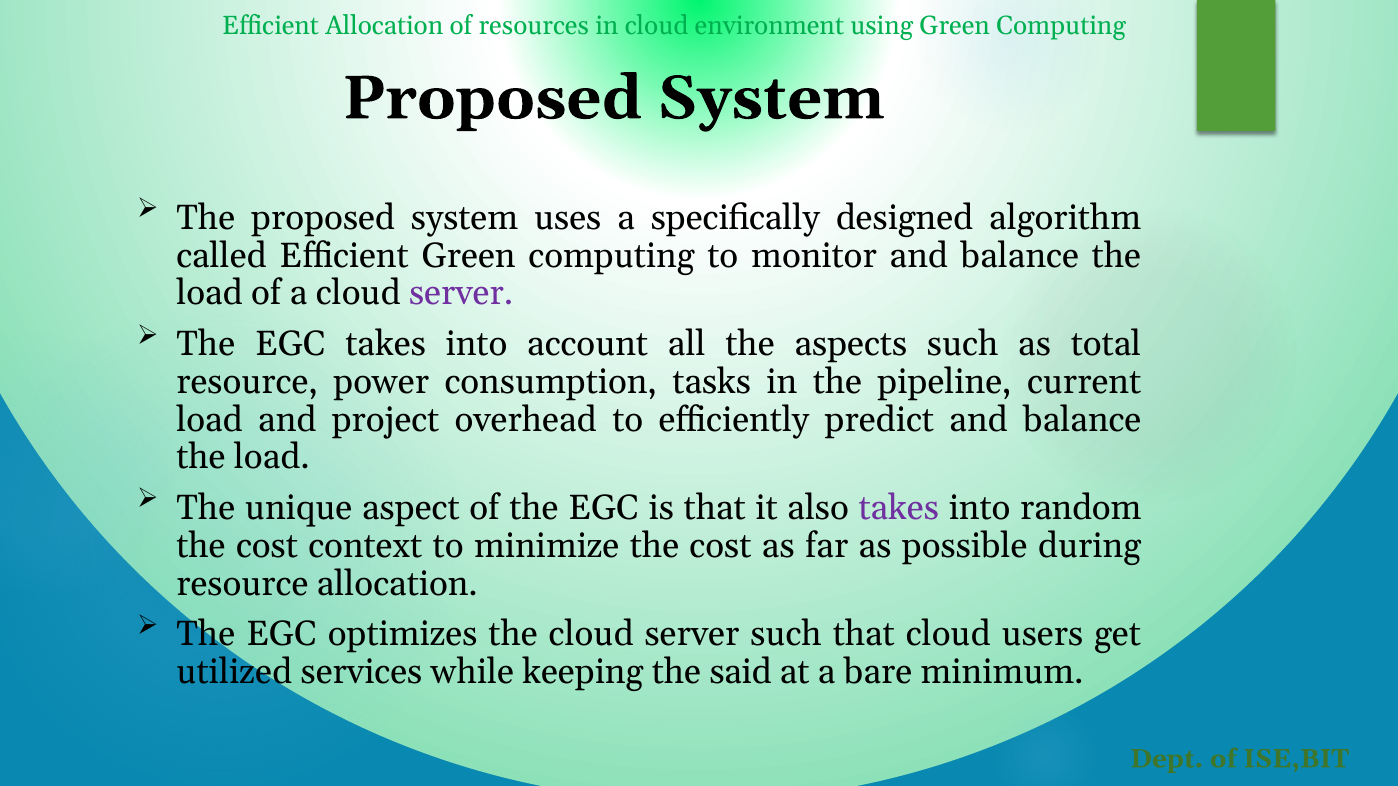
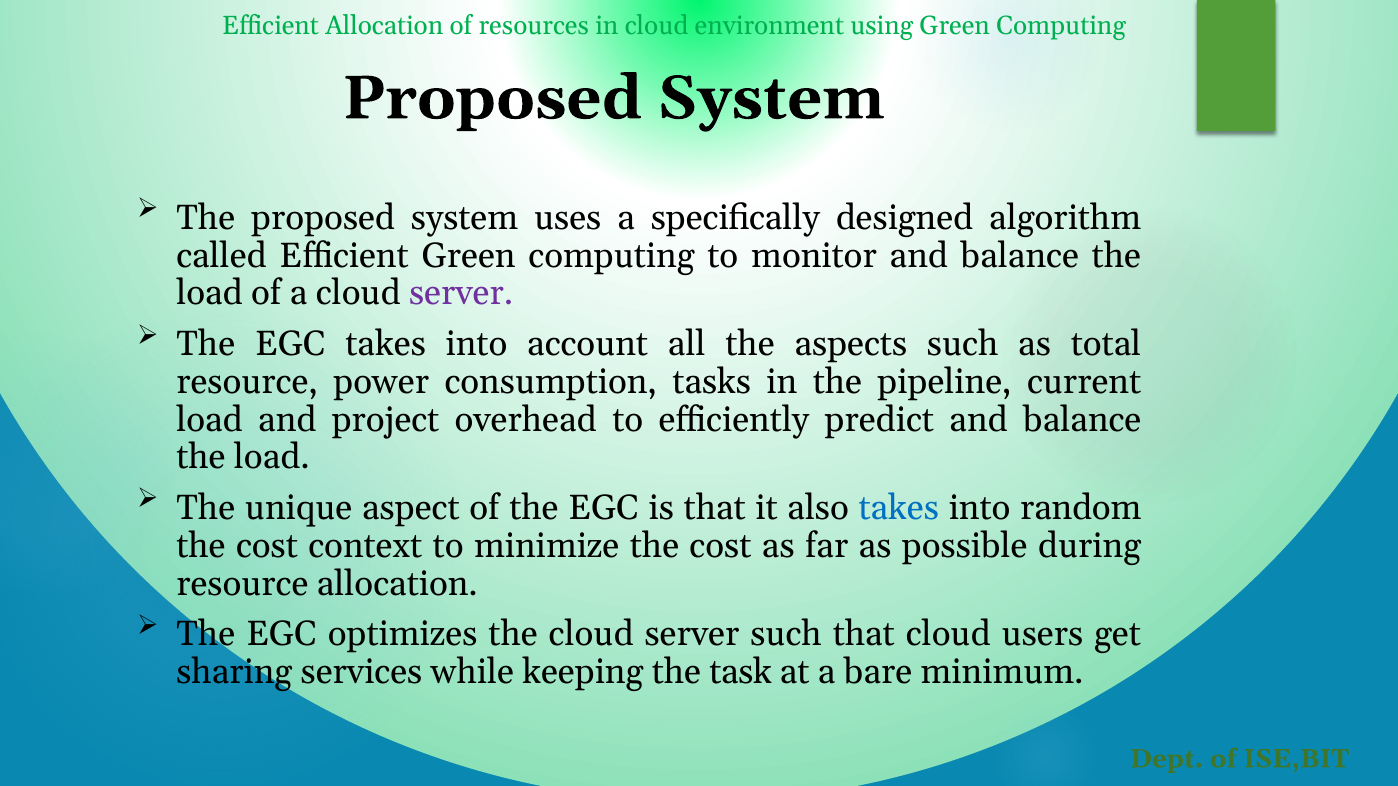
takes at (899, 508) colour: purple -> blue
utilized: utilized -> sharing
said: said -> task
